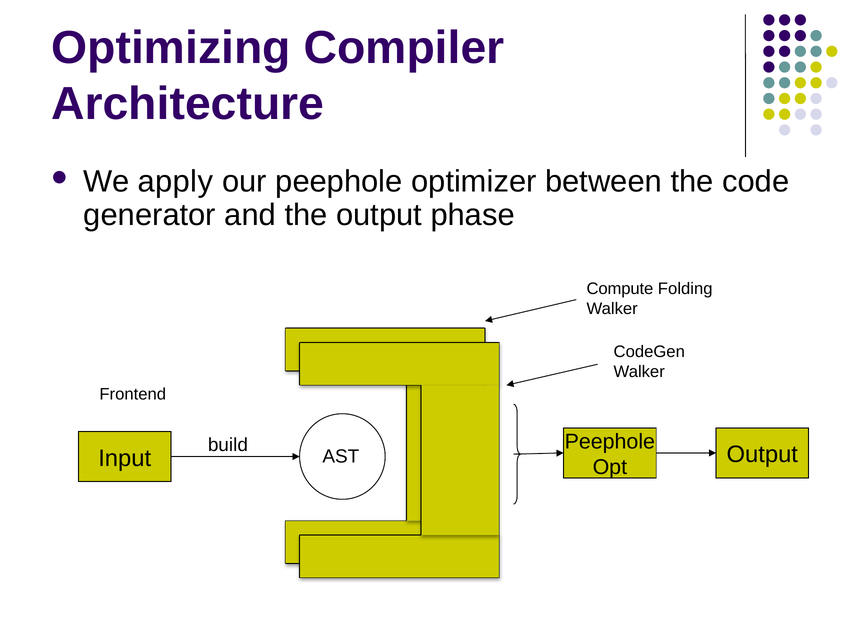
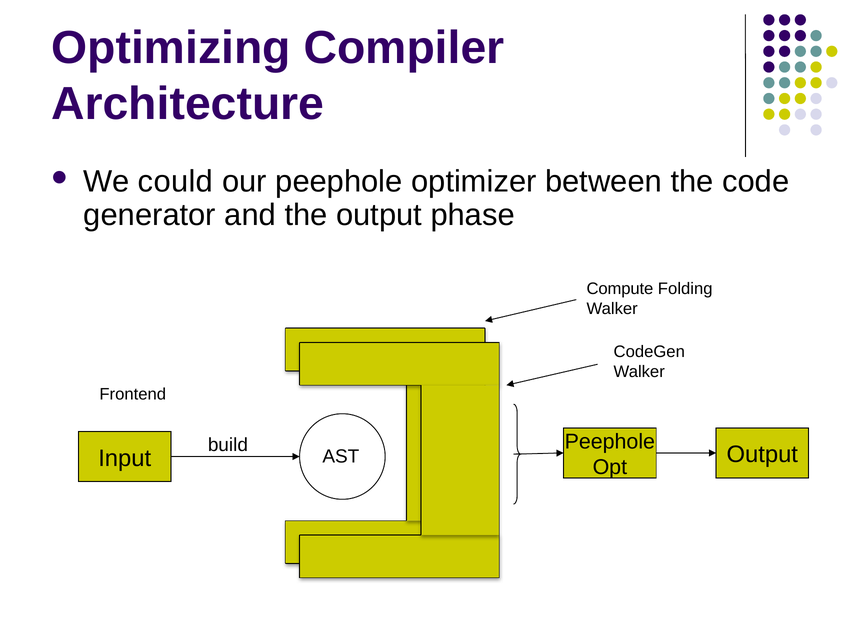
apply: apply -> could
